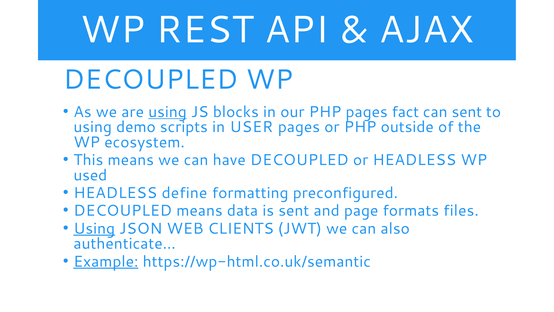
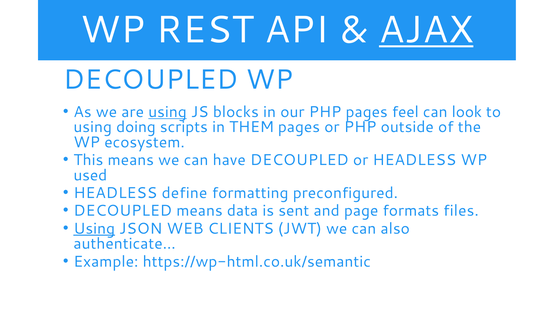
AJAX underline: none -> present
fact: fact -> feel
can sent: sent -> look
demo: demo -> doing
USER: USER -> THEM
Example underline: present -> none
